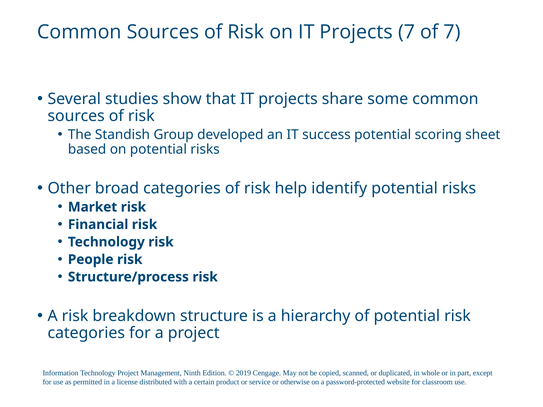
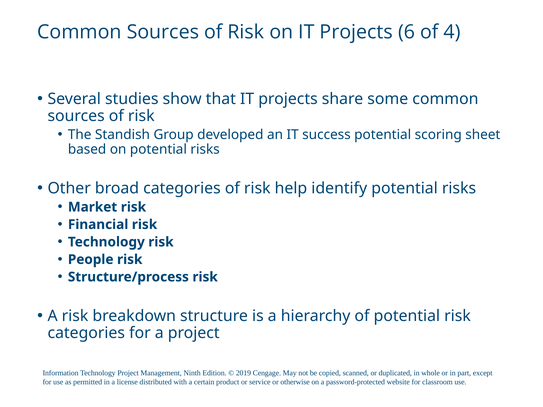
Projects 7: 7 -> 6
of 7: 7 -> 4
